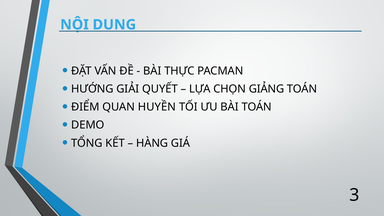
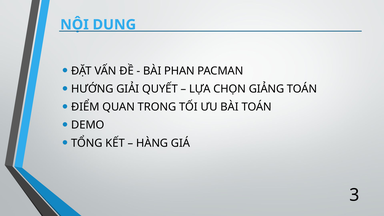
THỰC: THỰC -> PHAN
HUYỀN: HUYỀN -> TRONG
